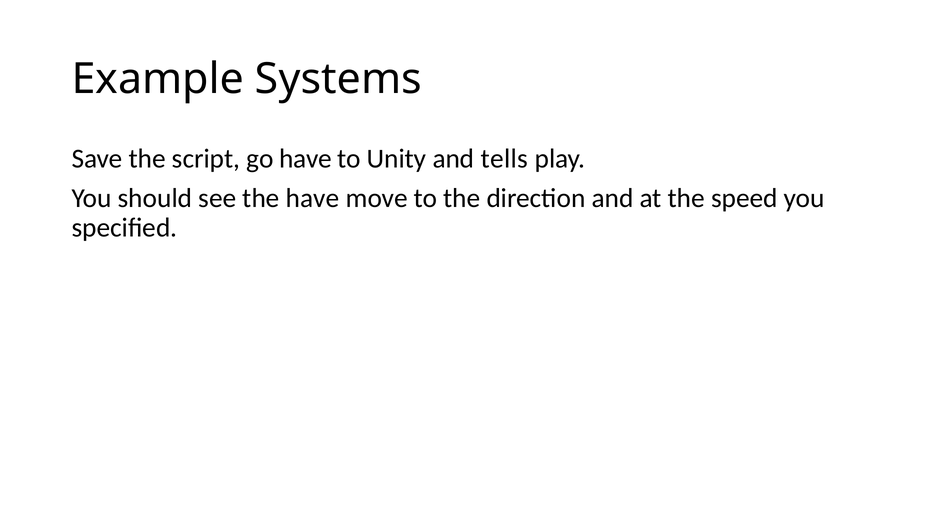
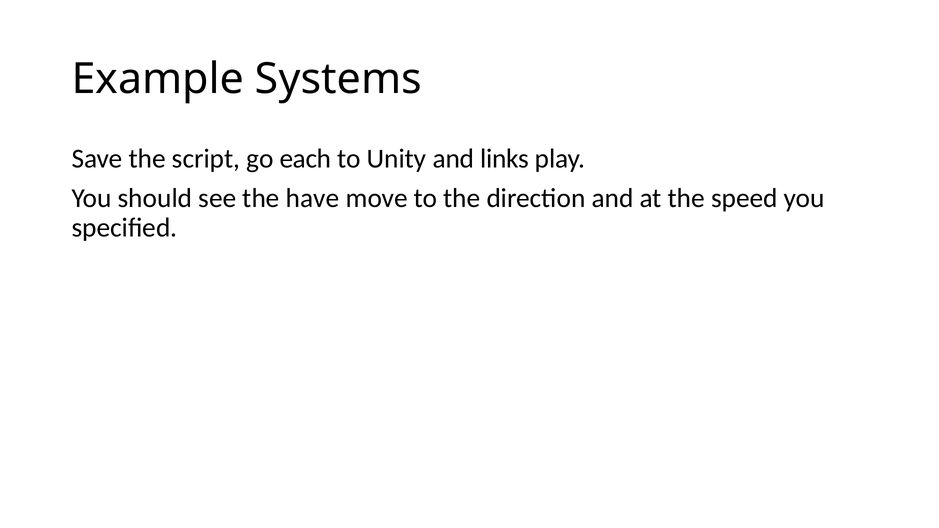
go have: have -> each
tells: tells -> links
